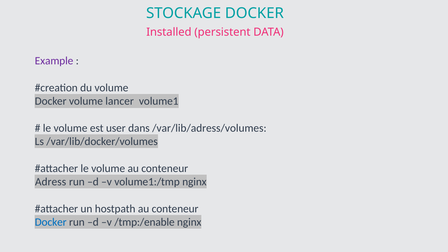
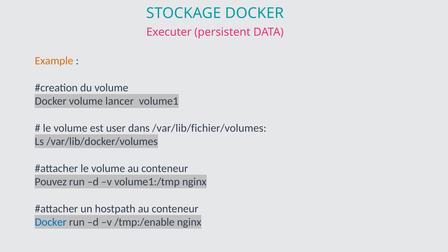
Installed: Installed -> Executer
Example colour: purple -> orange
/var/lib/adress/volumes: /var/lib/adress/volumes -> /var/lib/fichier/volumes
Adress: Adress -> Pouvez
